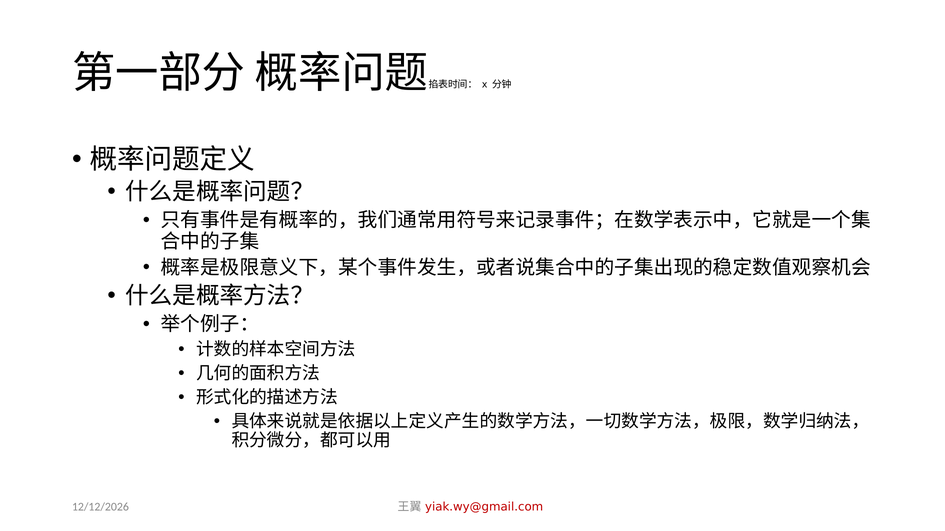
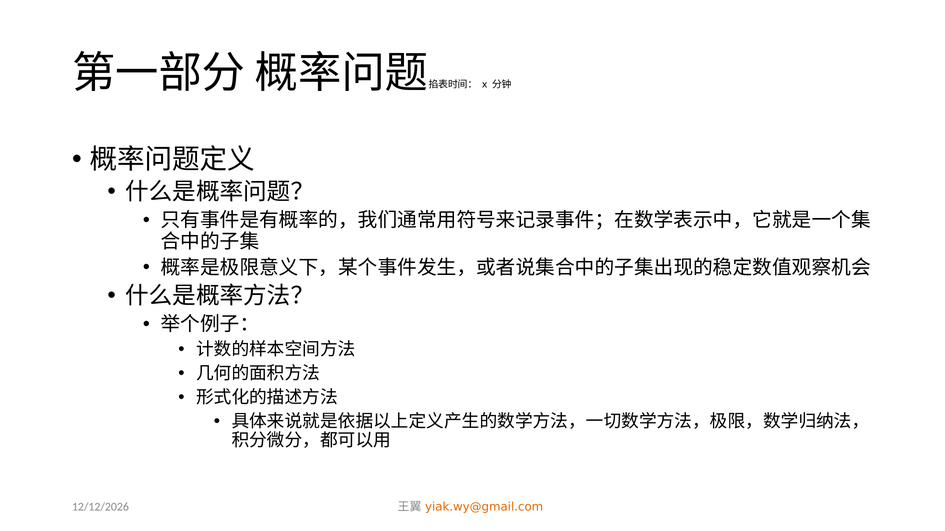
yiak.wy@gmail.com colour: red -> orange
